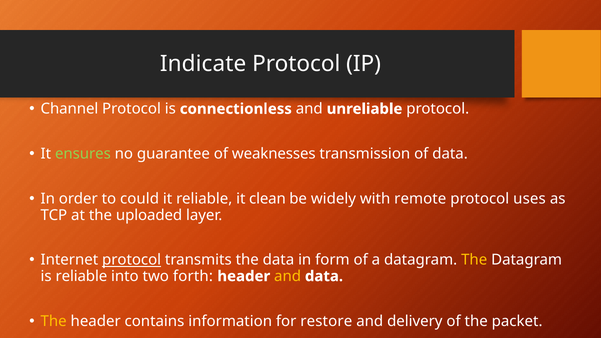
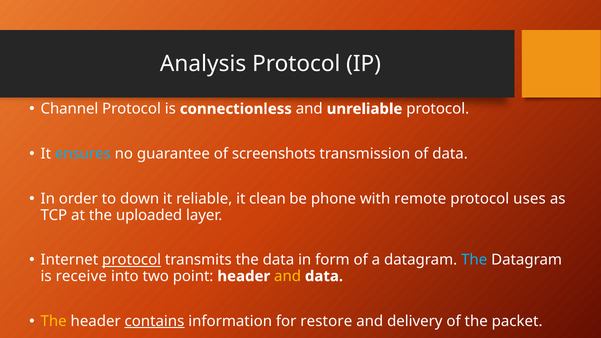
Indicate: Indicate -> Analysis
ensures colour: light green -> light blue
weaknesses: weaknesses -> screenshots
could: could -> down
widely: widely -> phone
The at (474, 260) colour: yellow -> light blue
is reliable: reliable -> receive
forth: forth -> point
contains underline: none -> present
